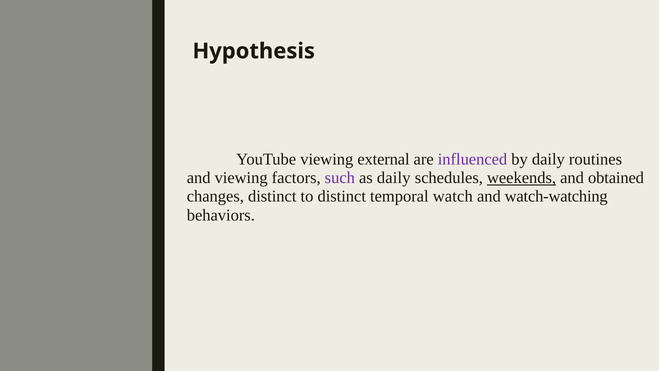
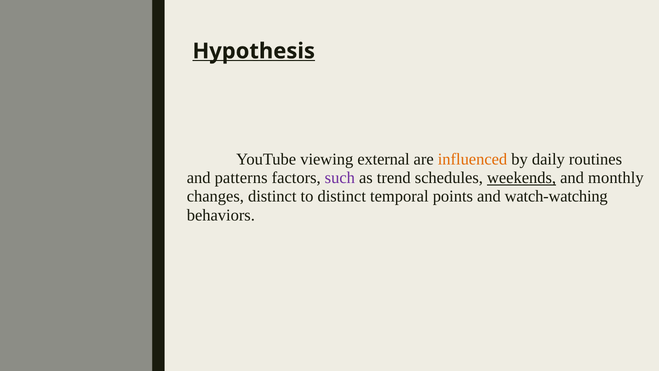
Hypothesis underline: none -> present
influenced colour: purple -> orange
and viewing: viewing -> patterns
as daily: daily -> trend
obtained: obtained -> monthly
watch: watch -> points
